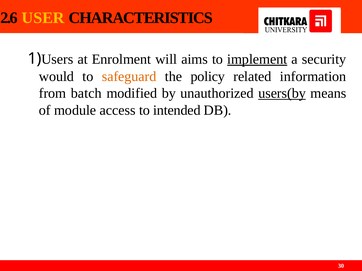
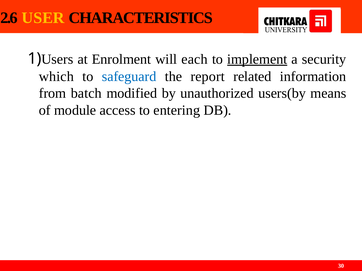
aims: aims -> each
would: would -> which
safeguard colour: orange -> blue
policy: policy -> report
users(by underline: present -> none
intended: intended -> entering
